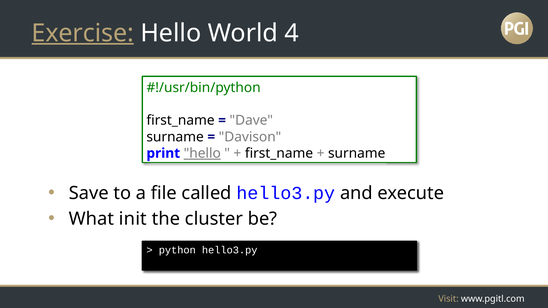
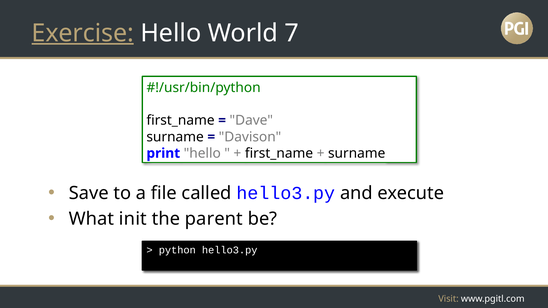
4: 4 -> 7
hello at (202, 153) underline: present -> none
cluster: cluster -> parent
